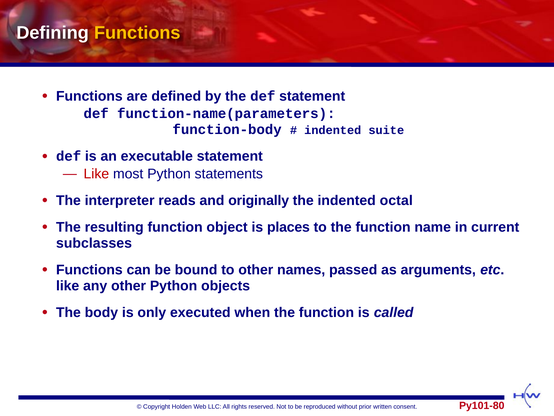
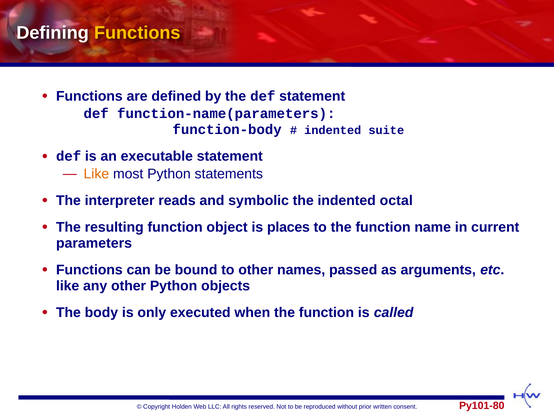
Like at (96, 174) colour: red -> orange
originally: originally -> symbolic
subclasses: subclasses -> parameters
